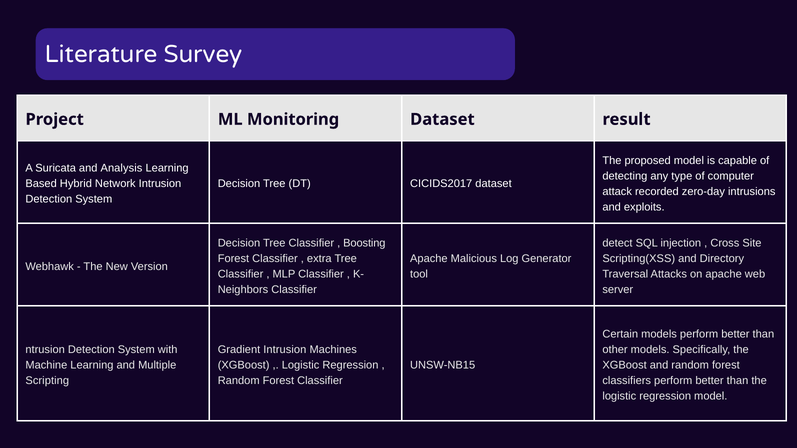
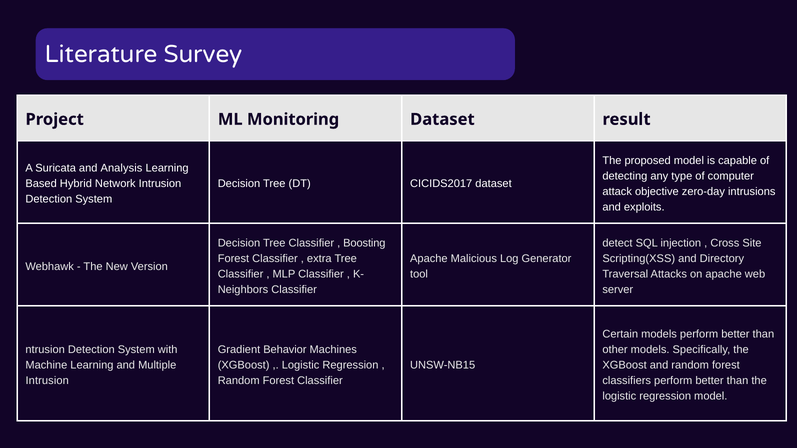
recorded: recorded -> objective
Gradient Intrusion: Intrusion -> Behavior
Scripting at (47, 381): Scripting -> Intrusion
